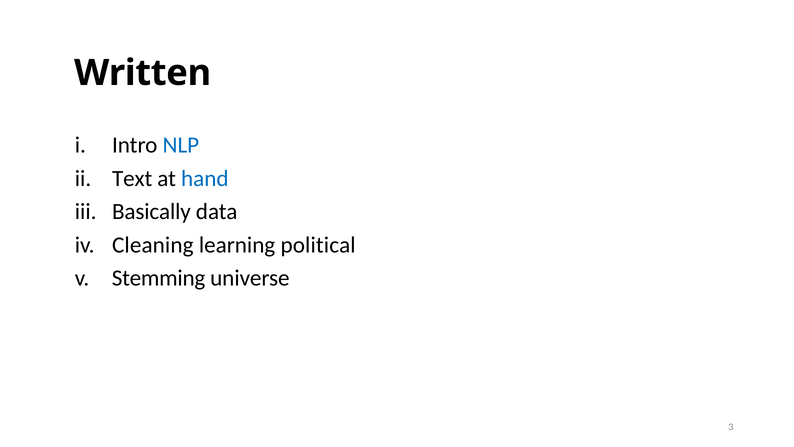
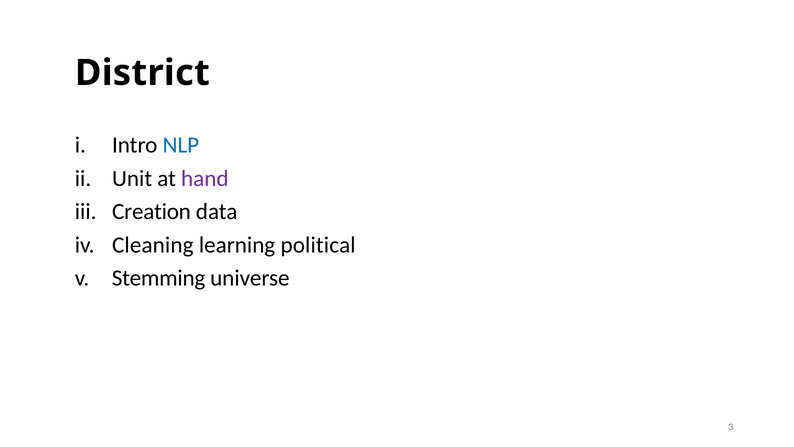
Written: Written -> District
Text: Text -> Unit
hand colour: blue -> purple
Basically: Basically -> Creation
